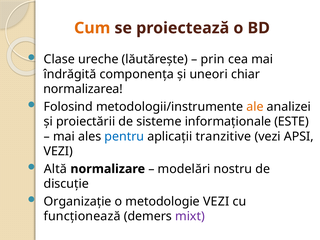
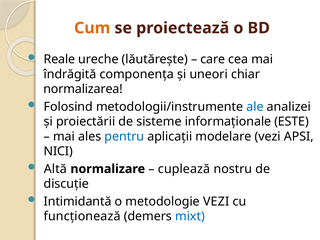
Clase: Clase -> Reale
prin: prin -> care
ale colour: orange -> blue
tranzitive: tranzitive -> modelare
VEZI at (58, 151): VEZI -> NICI
modelări: modelări -> cuplează
Organizaţie: Organizaţie -> Intimidantă
mixt colour: purple -> blue
